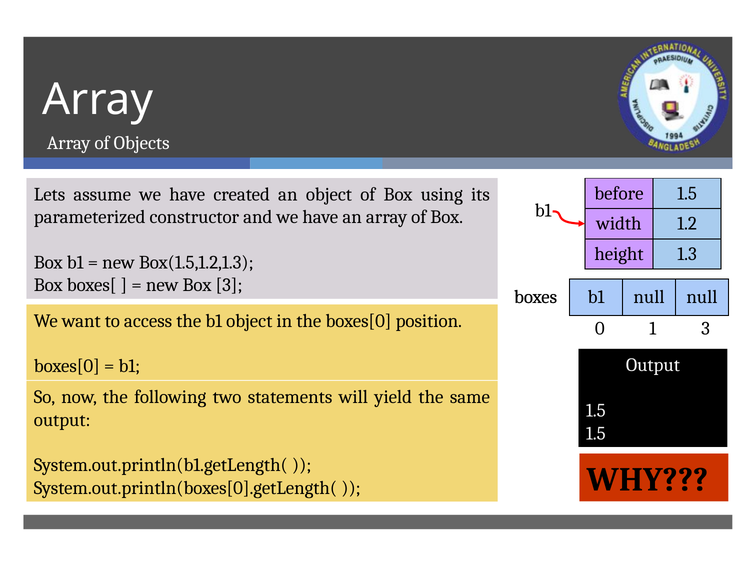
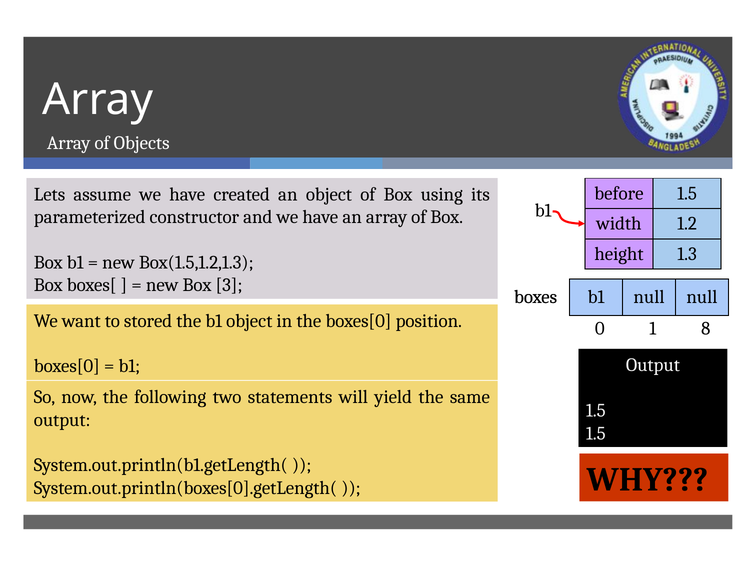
access: access -> stored
1 3: 3 -> 8
